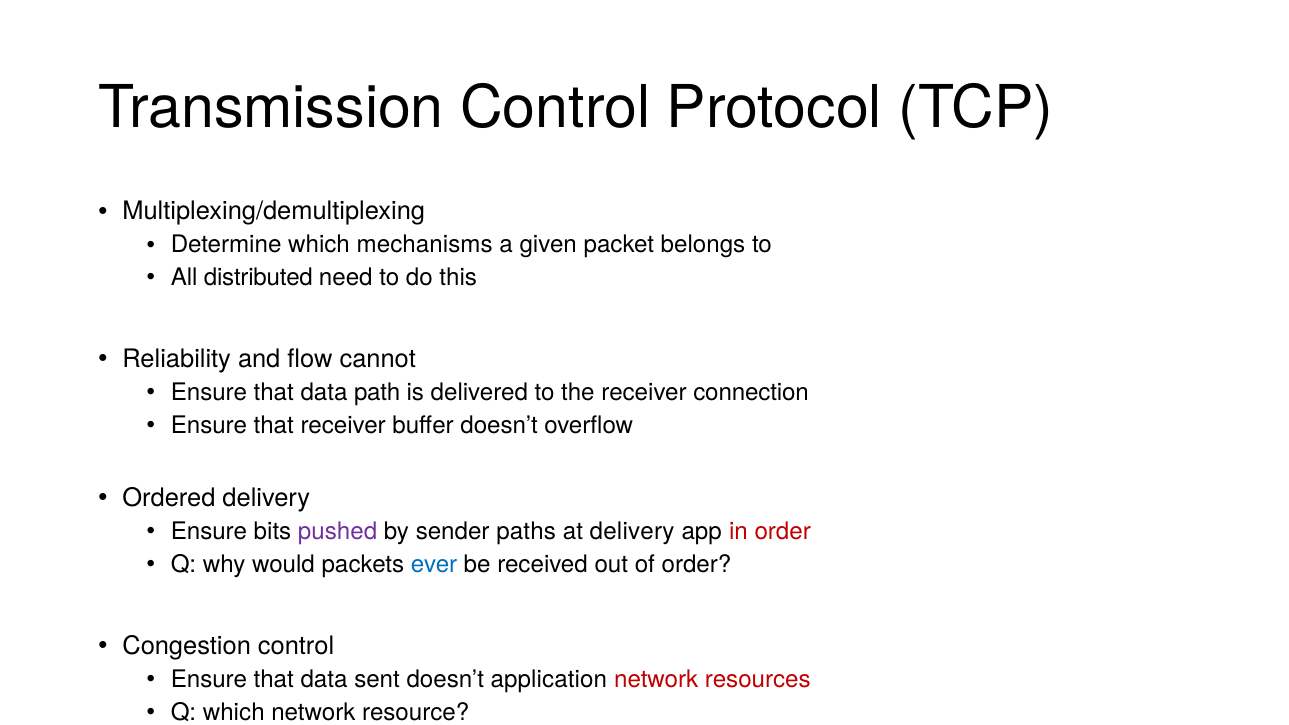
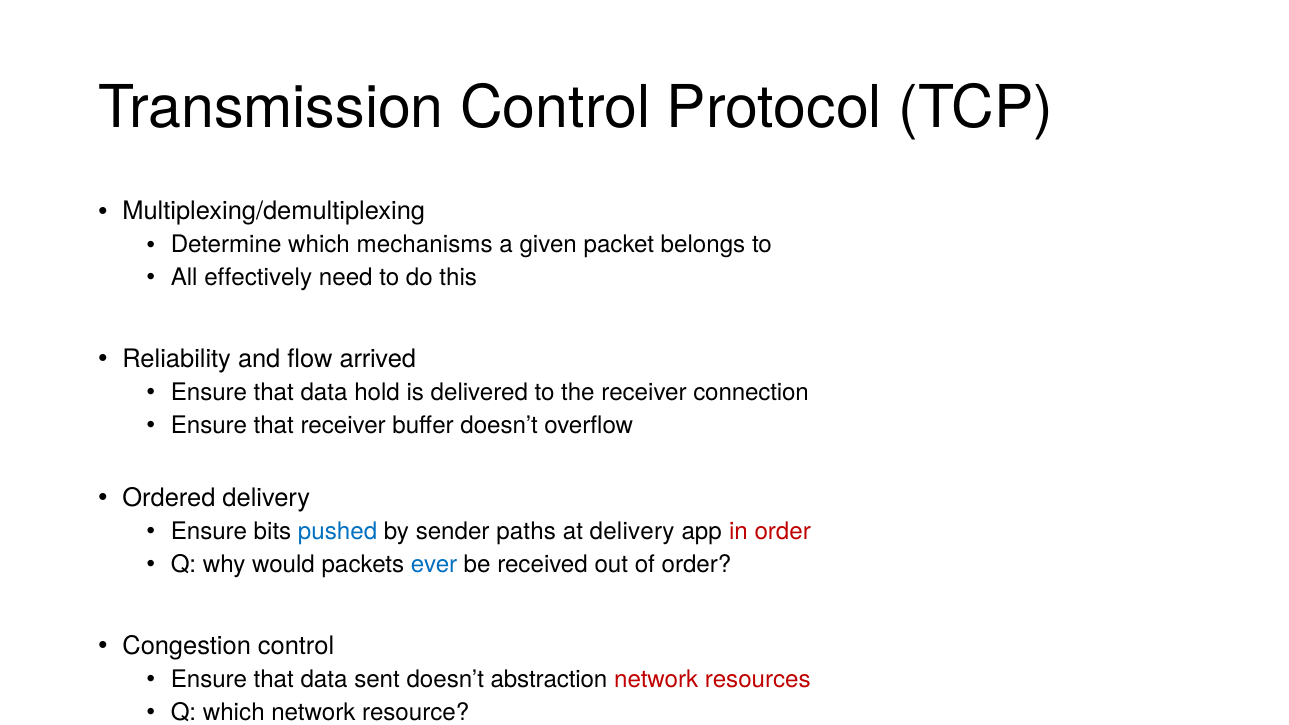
distributed: distributed -> effectively
cannot: cannot -> arrived
path: path -> hold
pushed colour: purple -> blue
application: application -> abstraction
